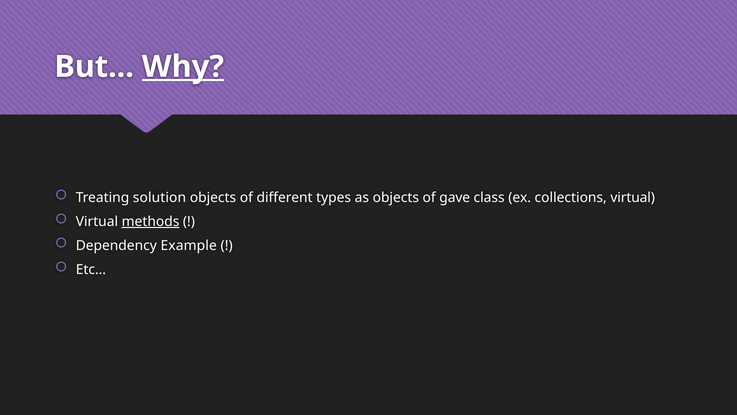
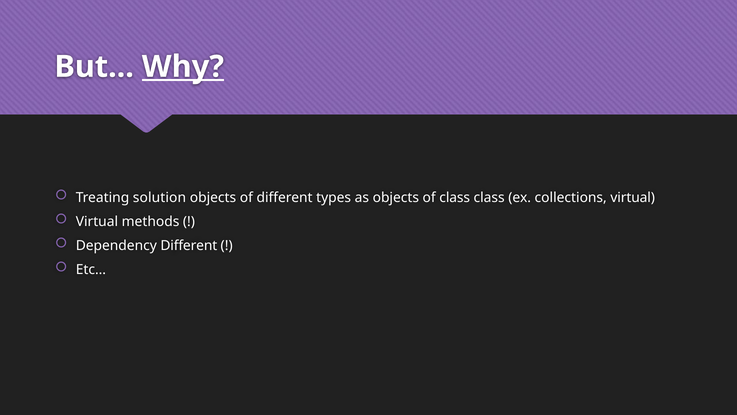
of gave: gave -> class
methods underline: present -> none
Dependency Example: Example -> Different
